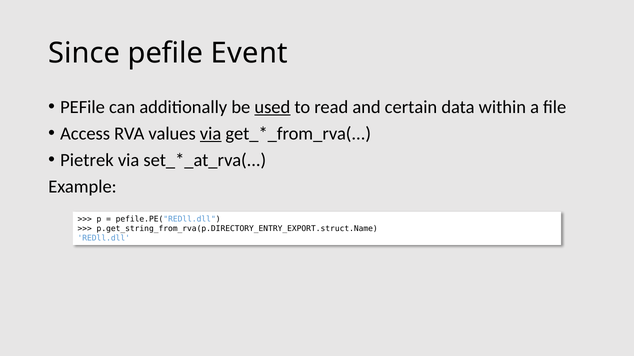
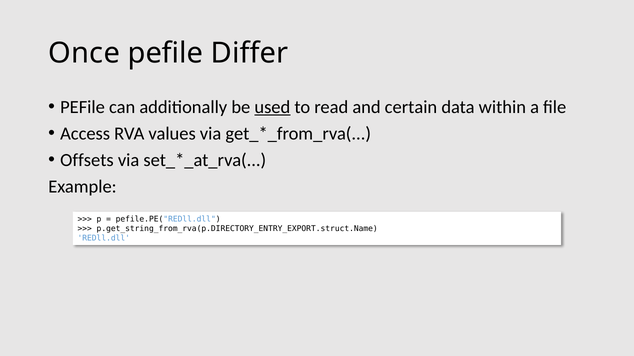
Since: Since -> Once
Event: Event -> Differ
via at (211, 134) underline: present -> none
Pietrek: Pietrek -> Offsets
